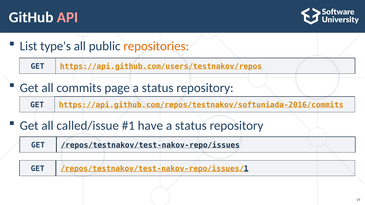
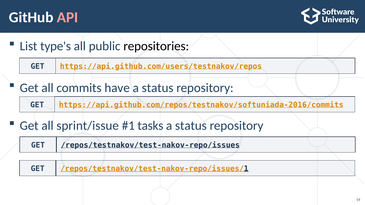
repositories colour: orange -> black
page: page -> have
called/issue: called/issue -> sprint/issue
have: have -> tasks
